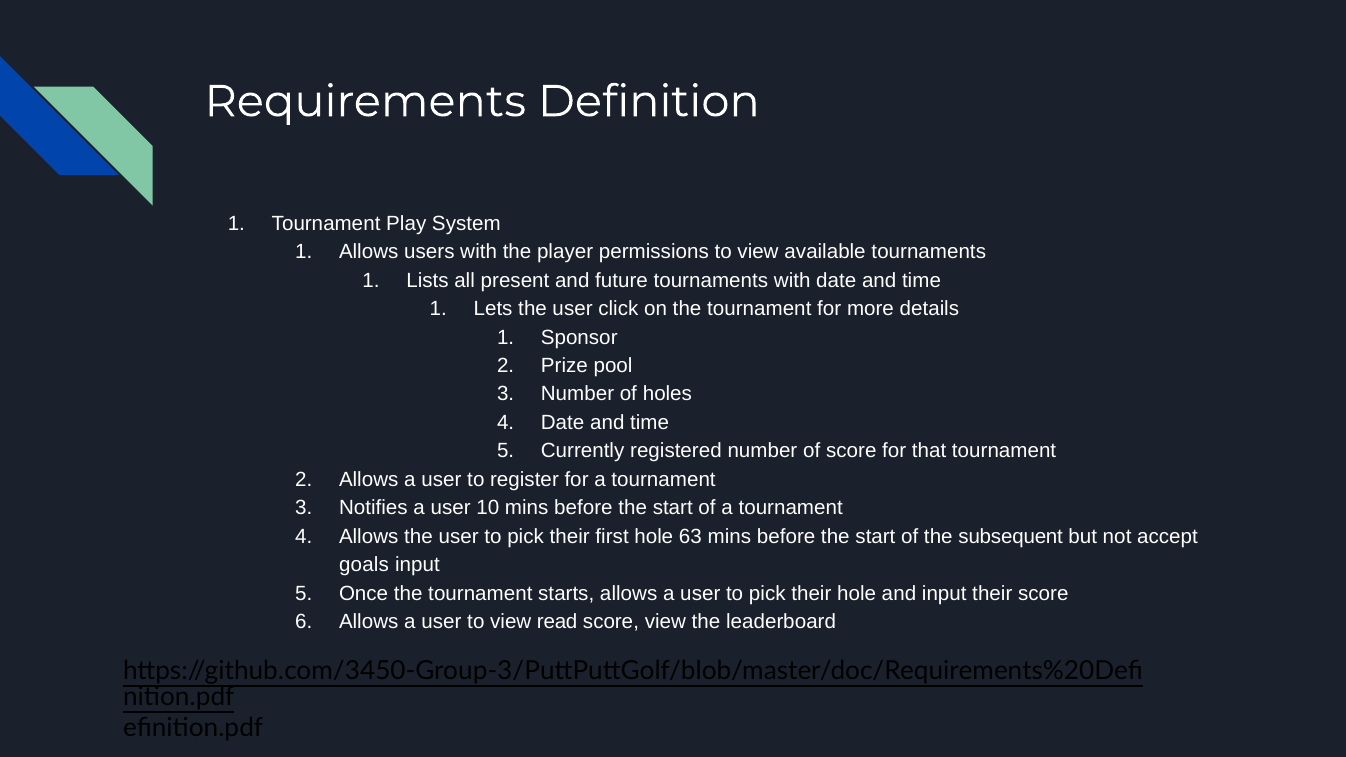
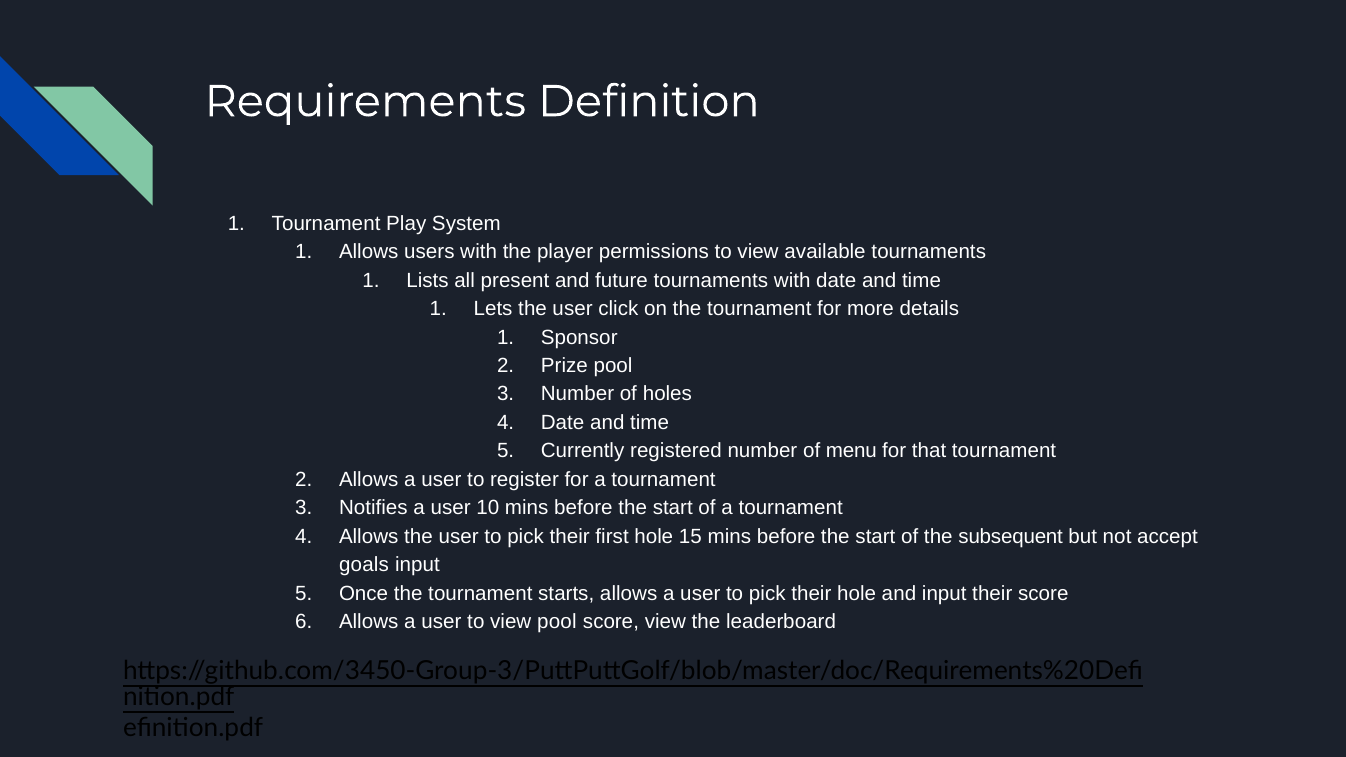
of score: score -> menu
63: 63 -> 15
view read: read -> pool
